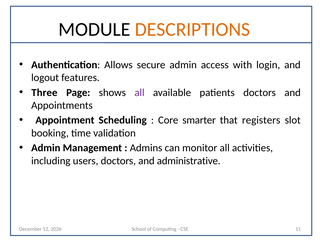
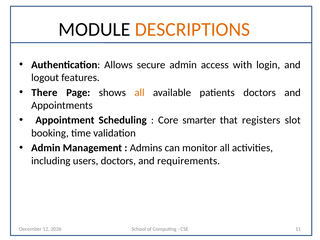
Three: Three -> There
all at (139, 92) colour: purple -> orange
administrative: administrative -> requirements
